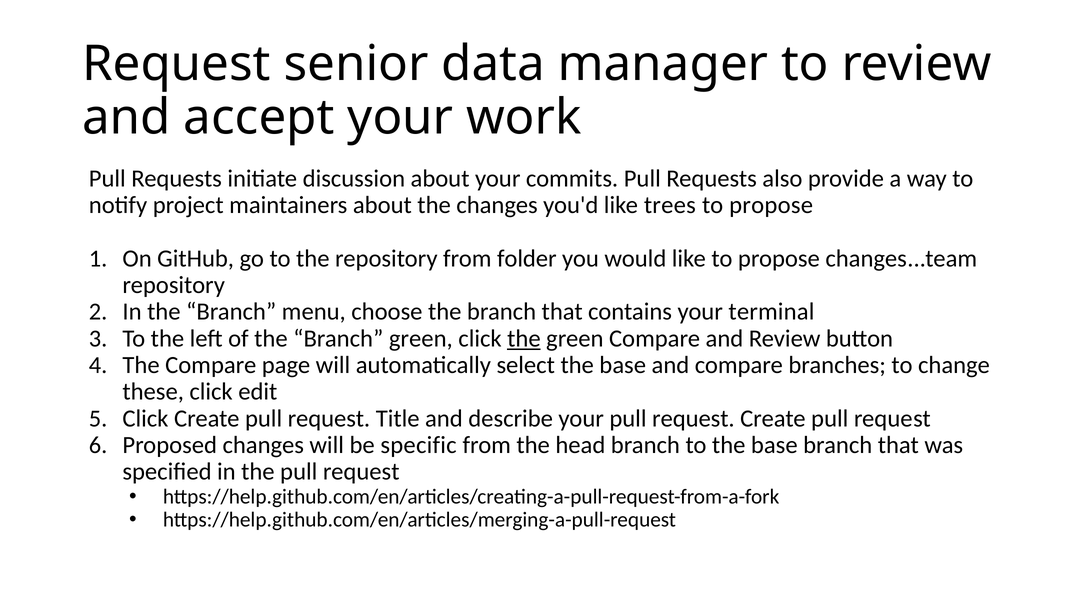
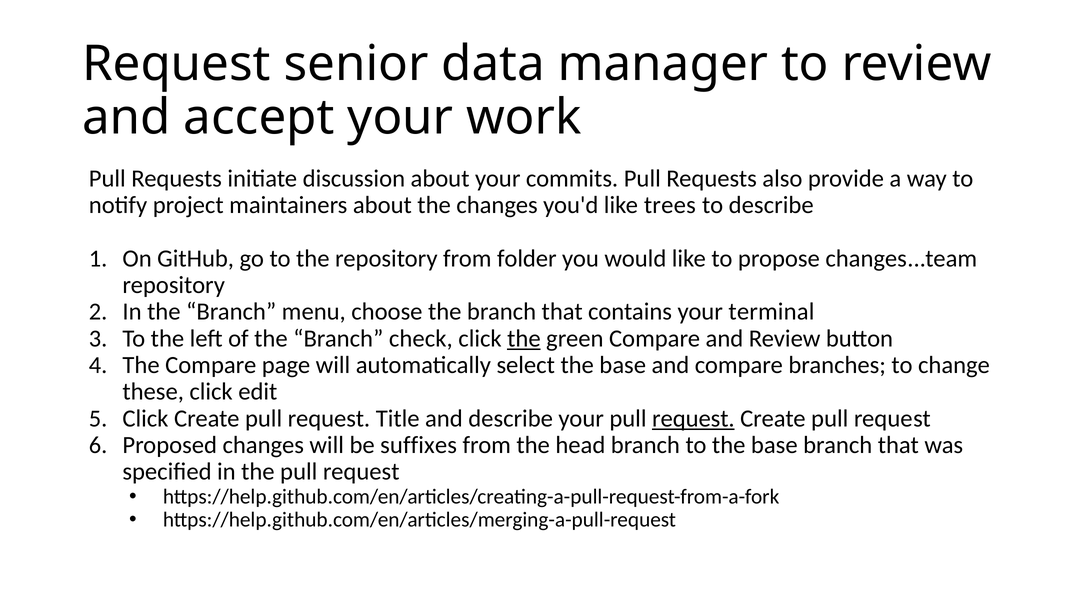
propose at (771, 205): propose -> describe
Branch green: green -> check
request at (693, 418) underline: none -> present
specific: specific -> suffixes
